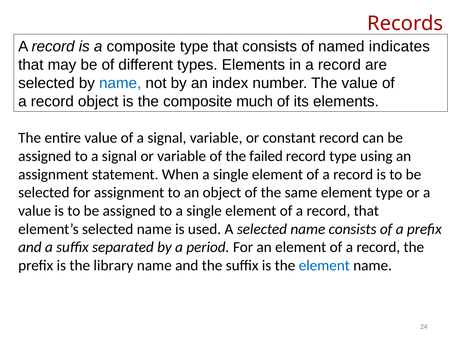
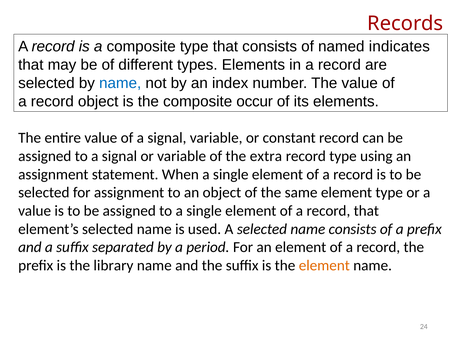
much: much -> occur
failed: failed -> extra
element at (324, 265) colour: blue -> orange
